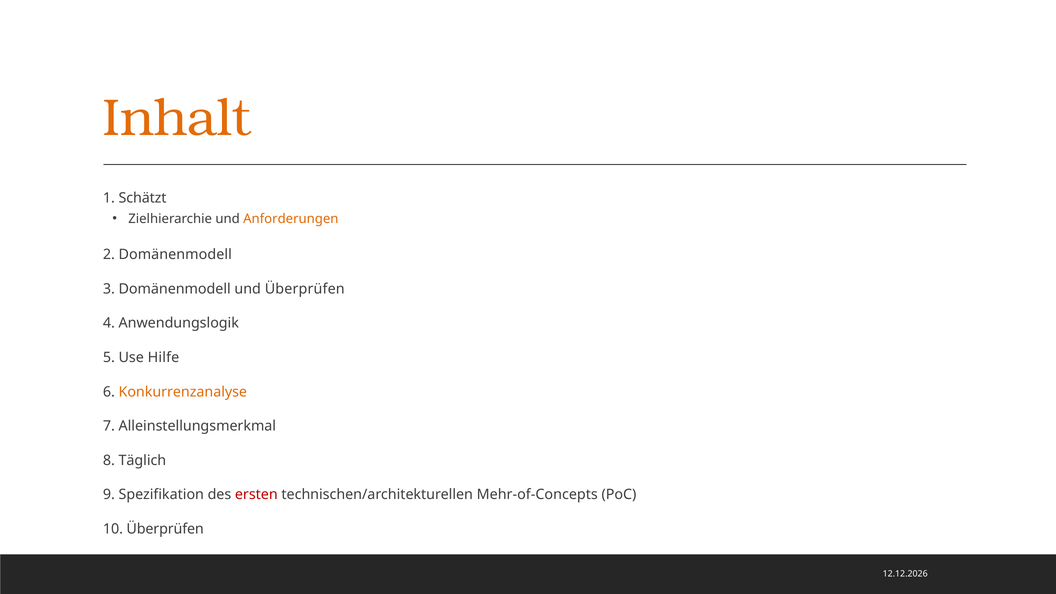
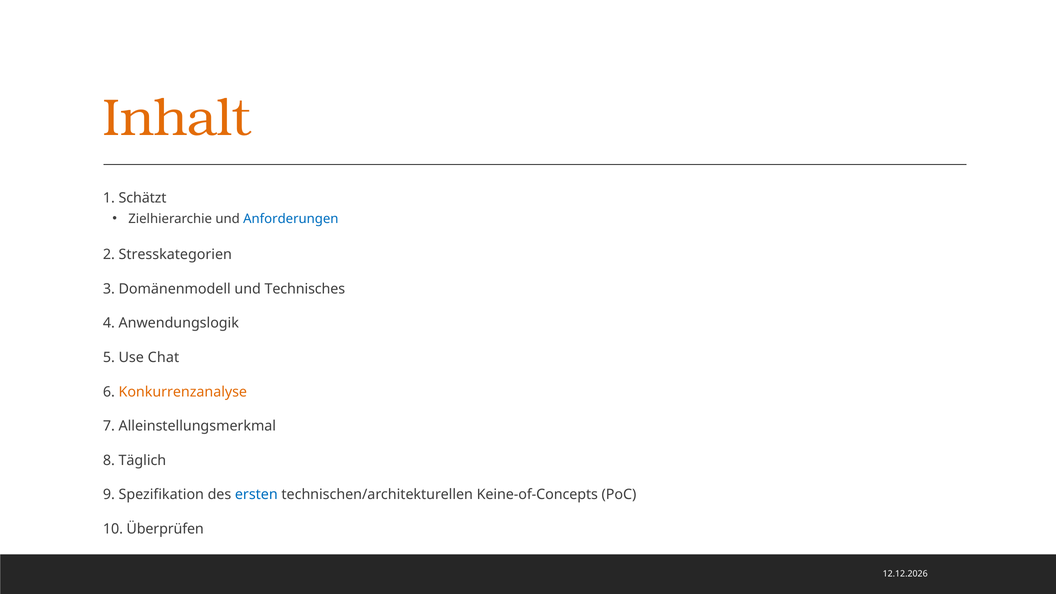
Anforderungen colour: orange -> blue
2 Domänenmodell: Domänenmodell -> Stresskategorien
und Überprüfen: Überprüfen -> Technisches
Hilfe: Hilfe -> Chat
ersten colour: red -> blue
Mehr-of-Concepts: Mehr-of-Concepts -> Keine-of-Concepts
